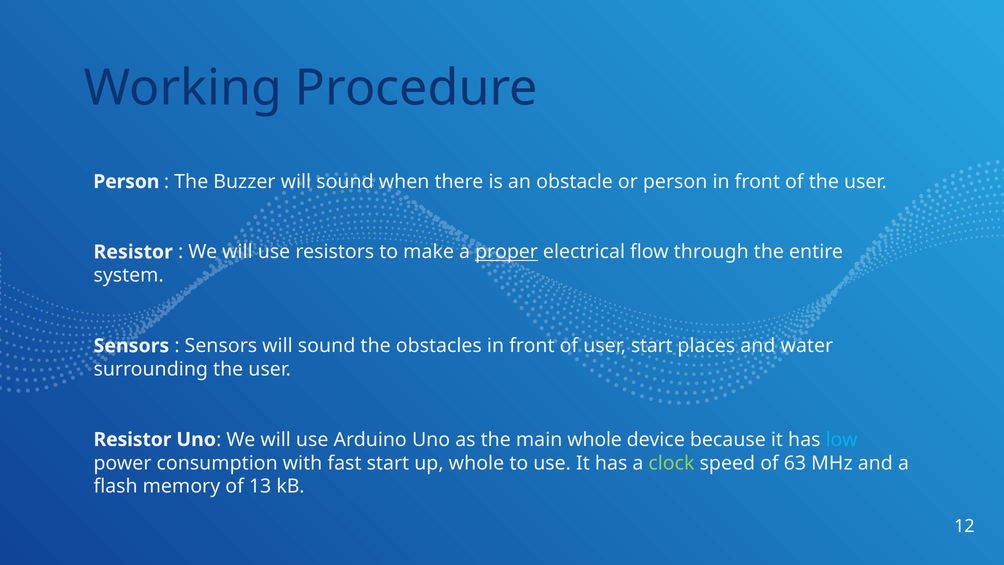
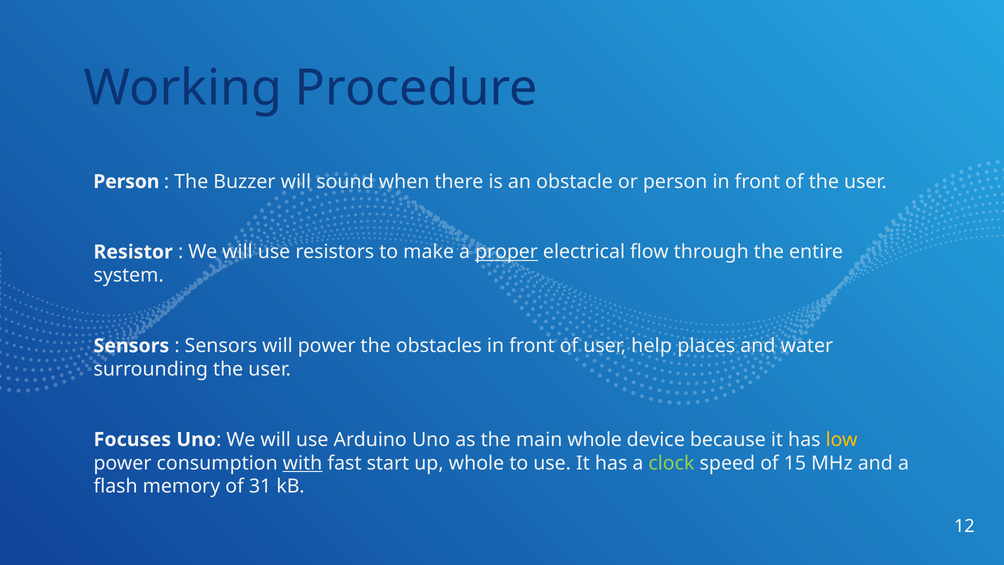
Sensors will sound: sound -> power
user start: start -> help
Resistor at (132, 439): Resistor -> Focuses
low colour: light blue -> yellow
with underline: none -> present
63: 63 -> 15
13: 13 -> 31
